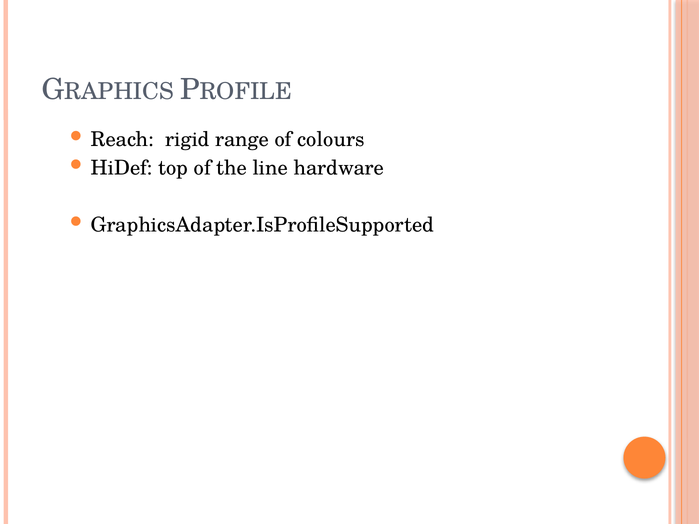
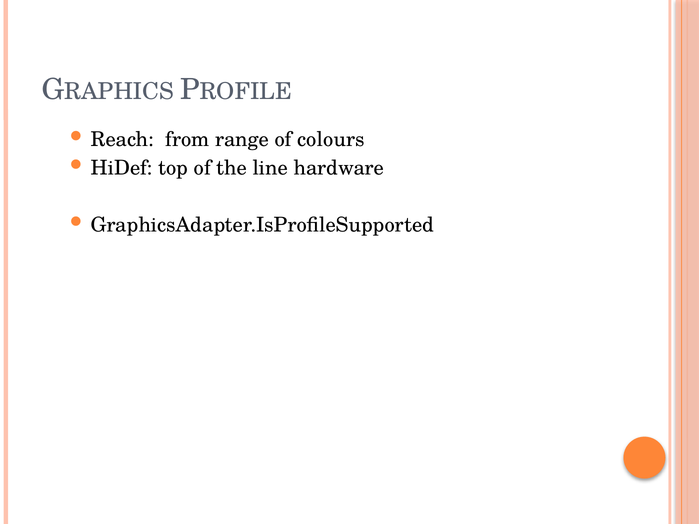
rigid: rigid -> from
